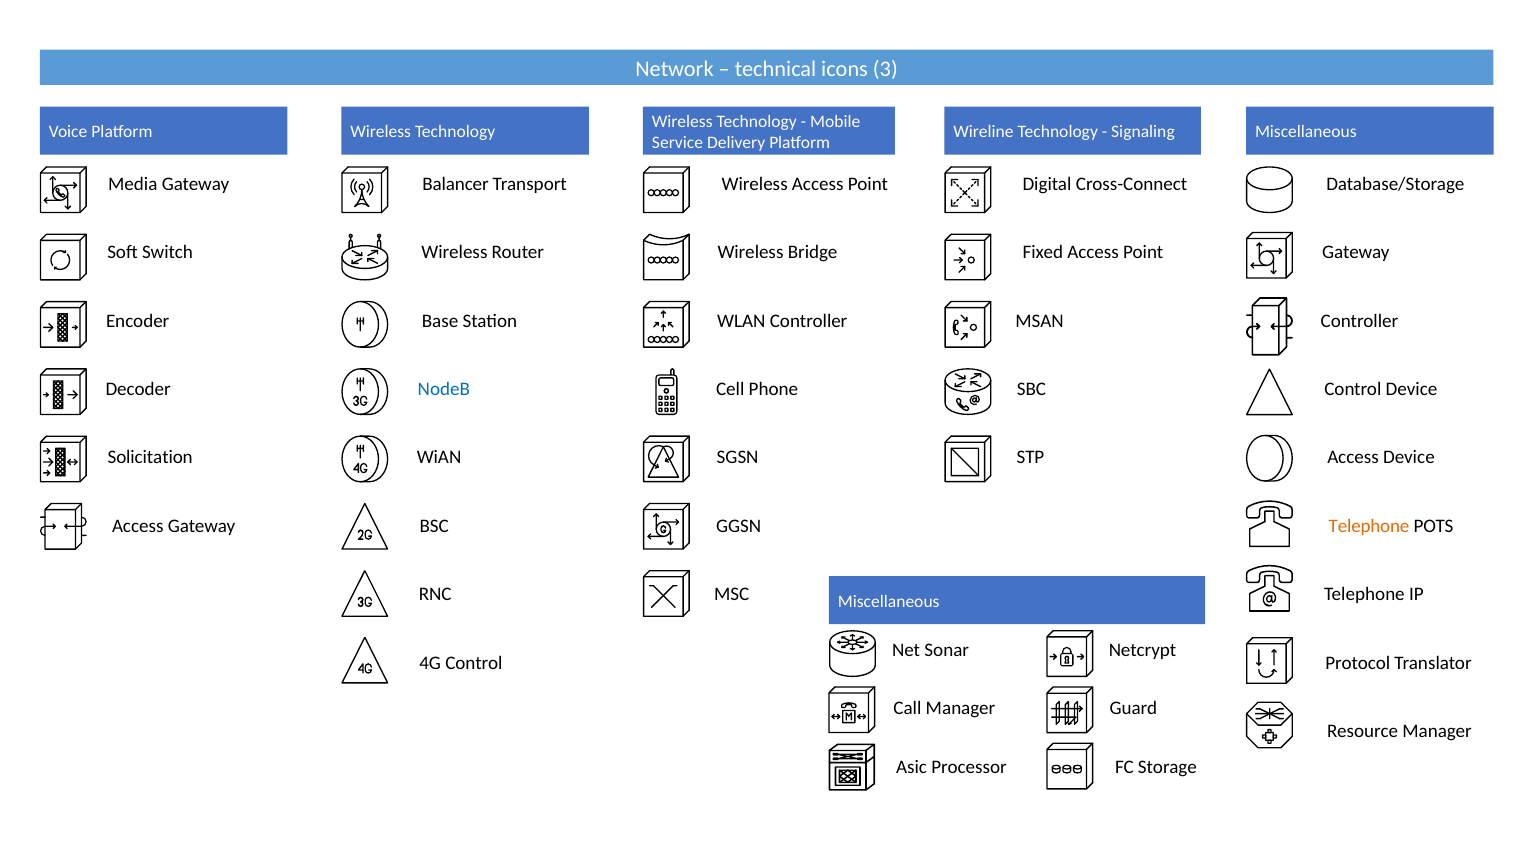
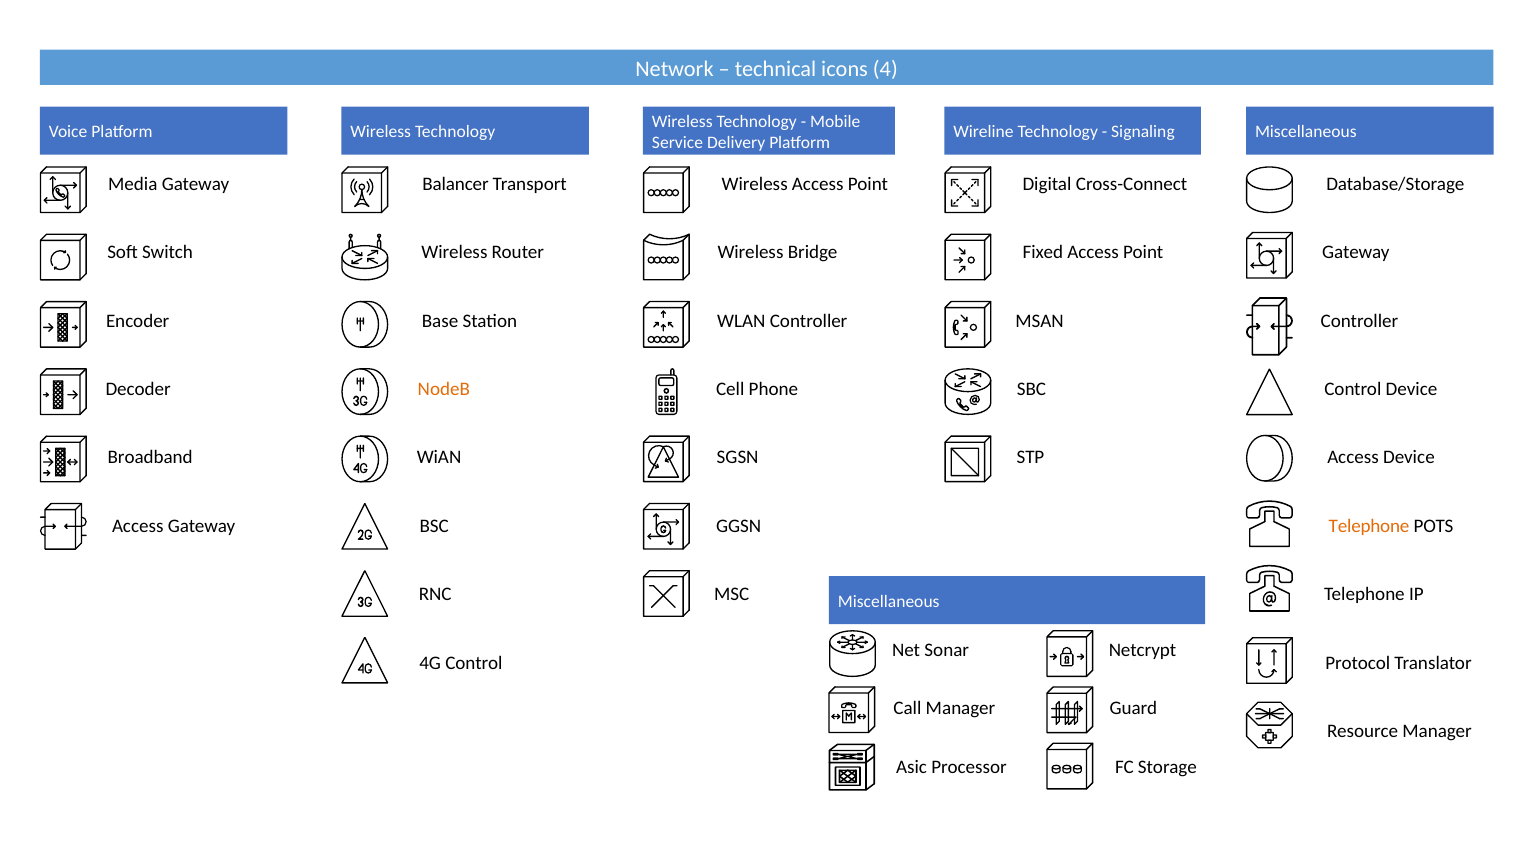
3: 3 -> 4
NodeB colour: blue -> orange
Solicitation: Solicitation -> Broadband
